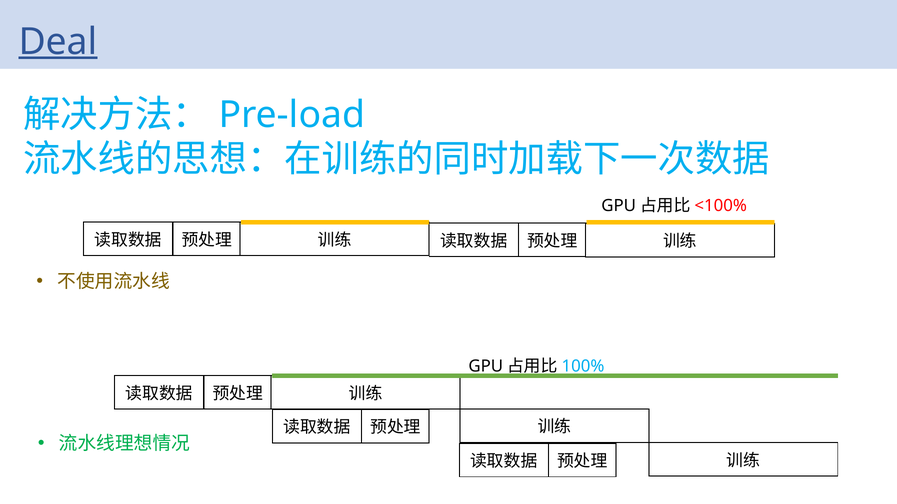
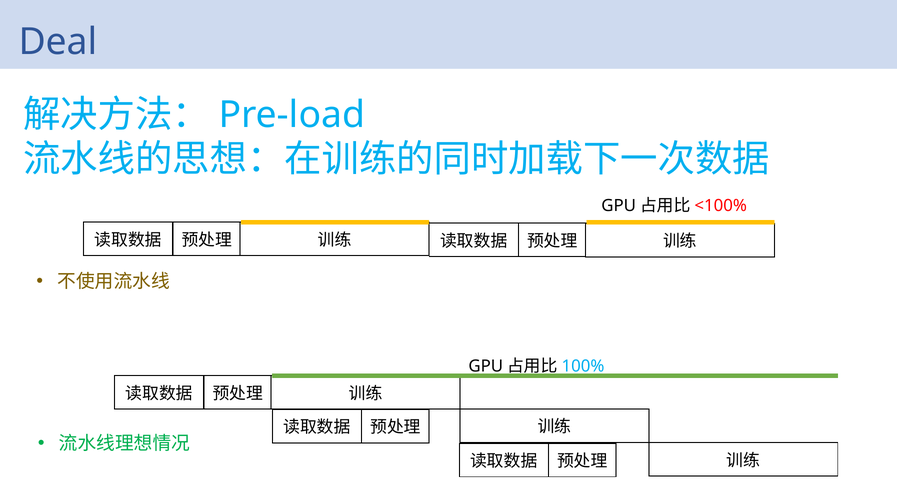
Deal underline: present -> none
